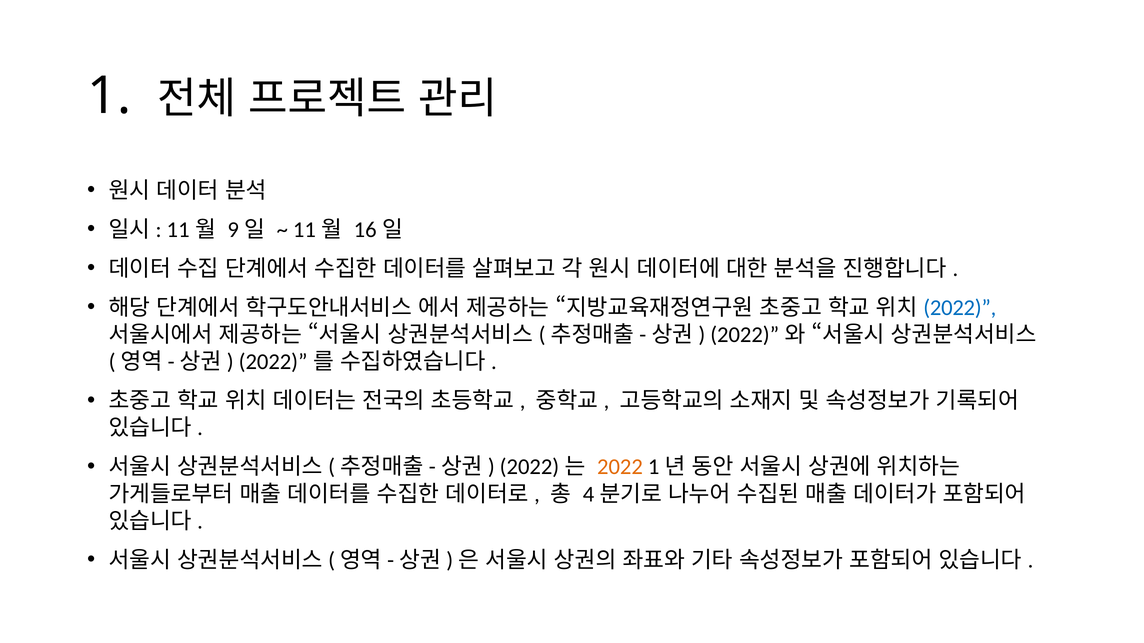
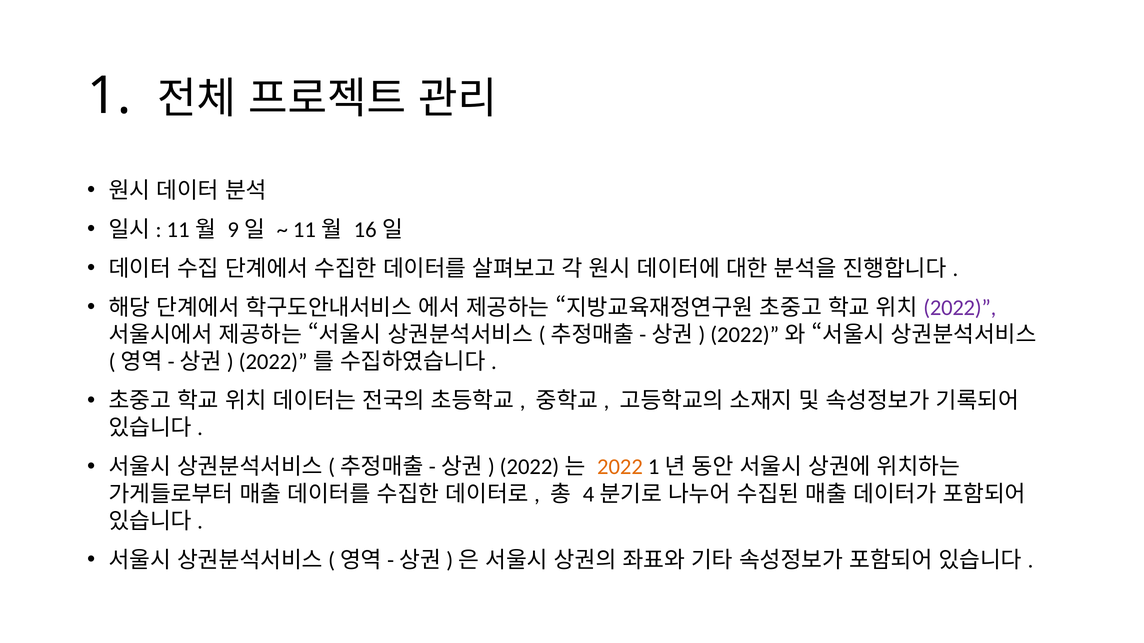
2022 at (960, 308) colour: blue -> purple
